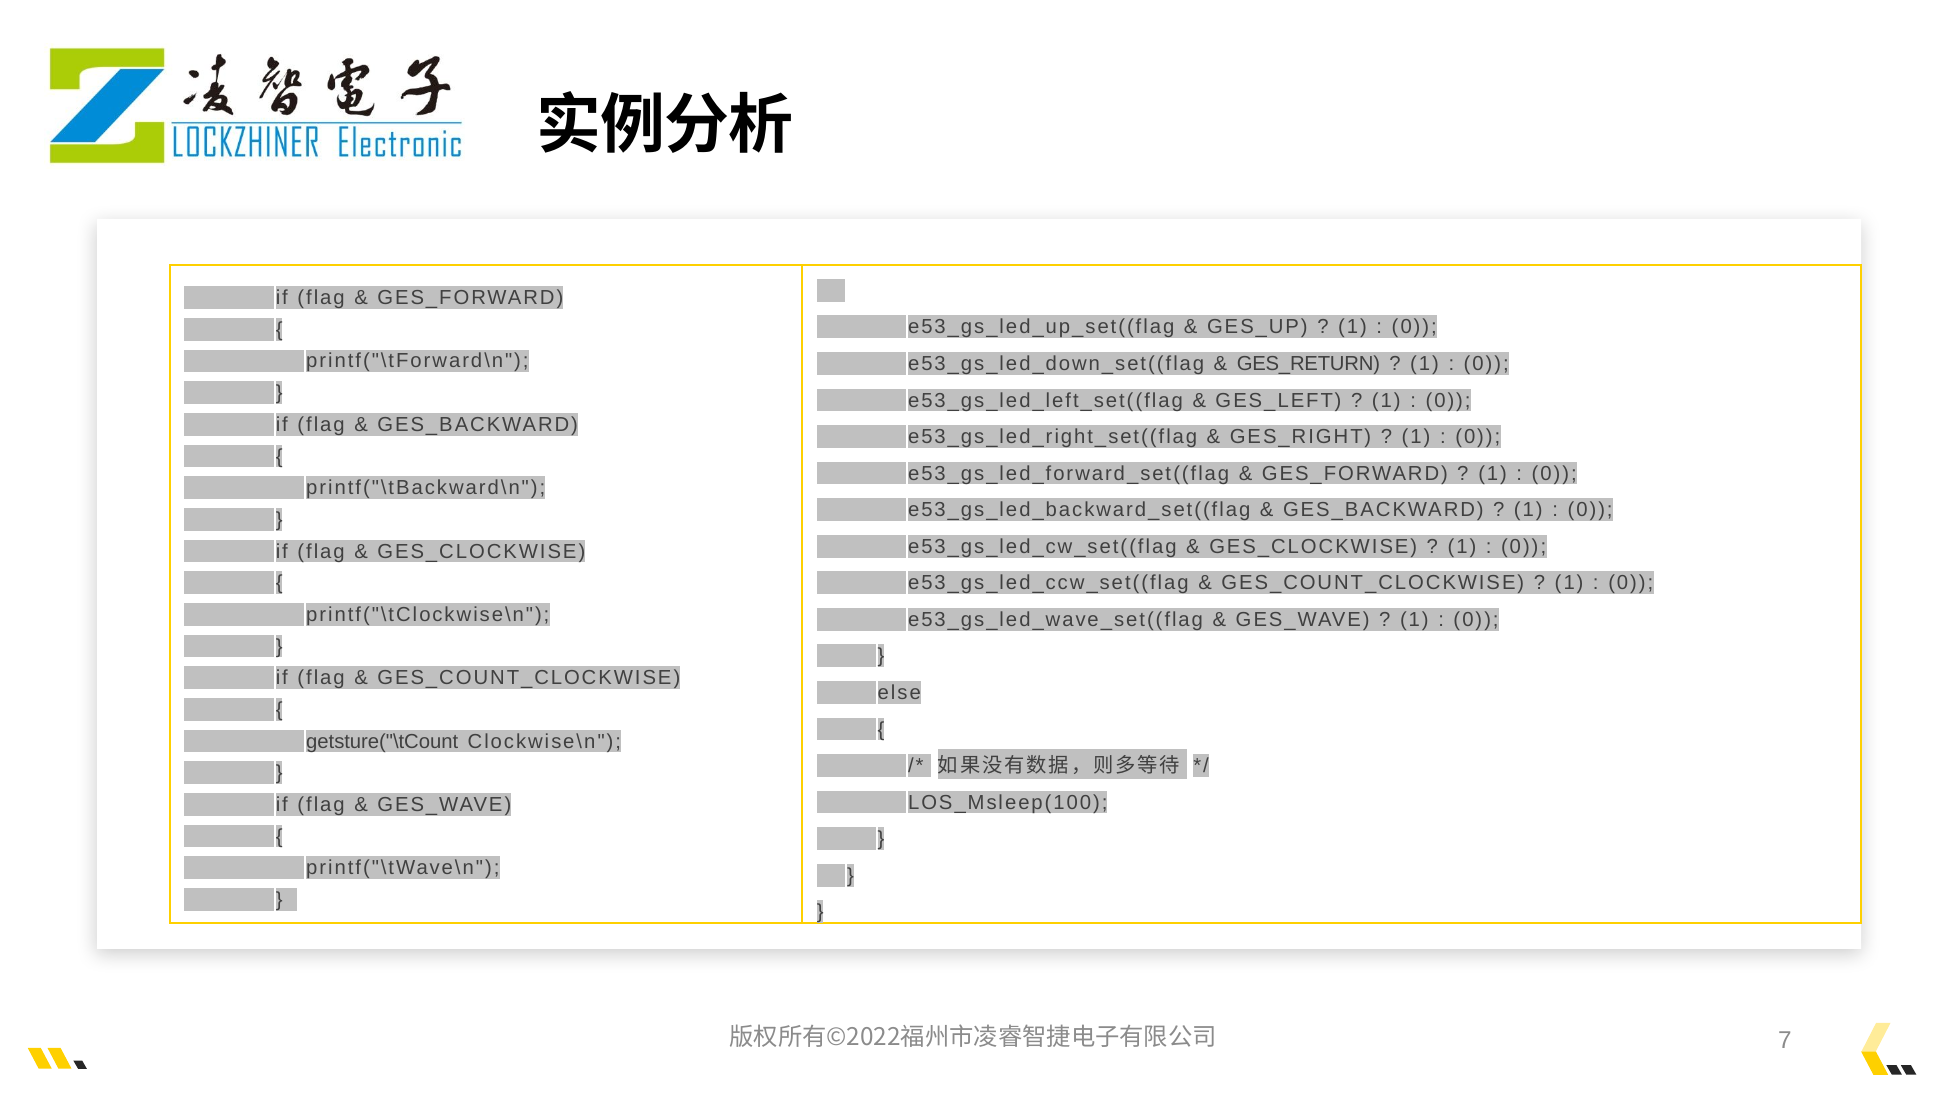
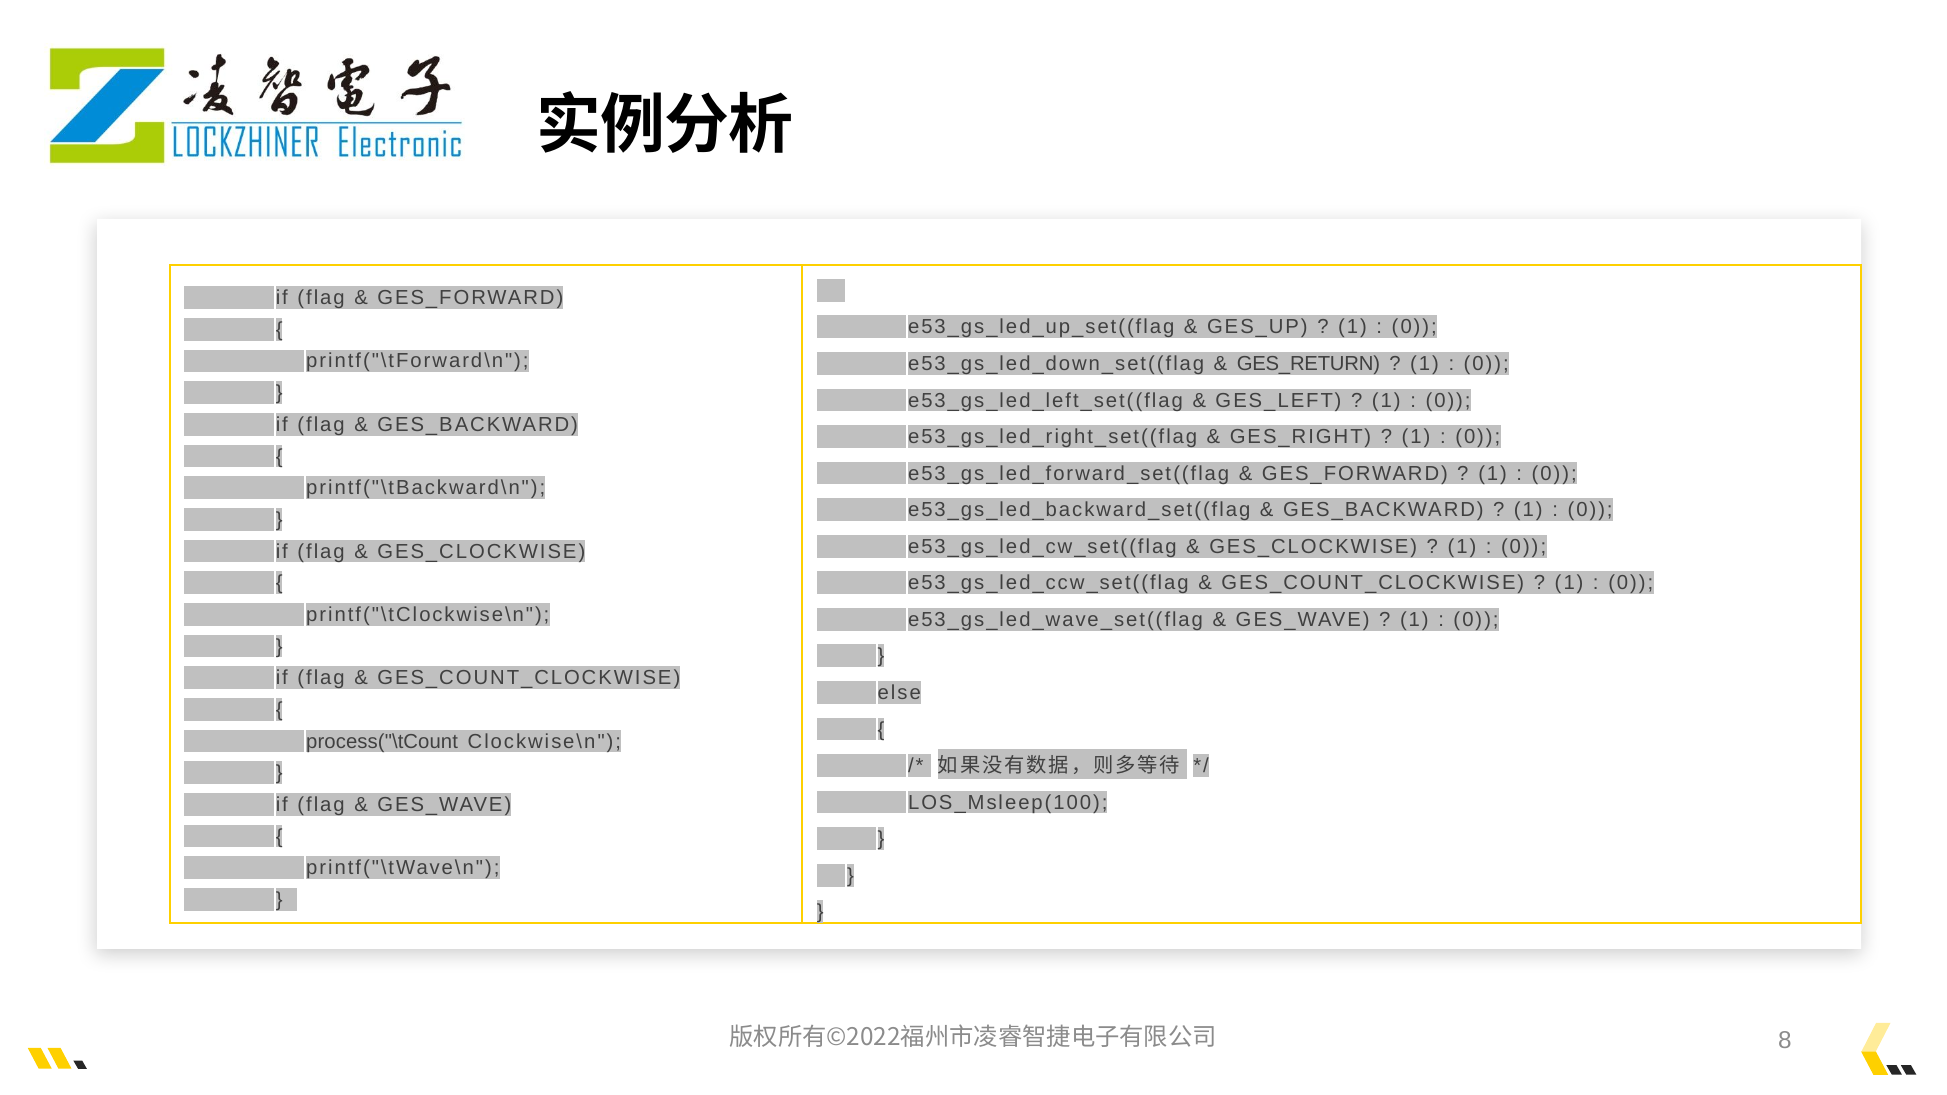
getsture("\tCount: getsture("\tCount -> process("\tCount
7: 7 -> 8
